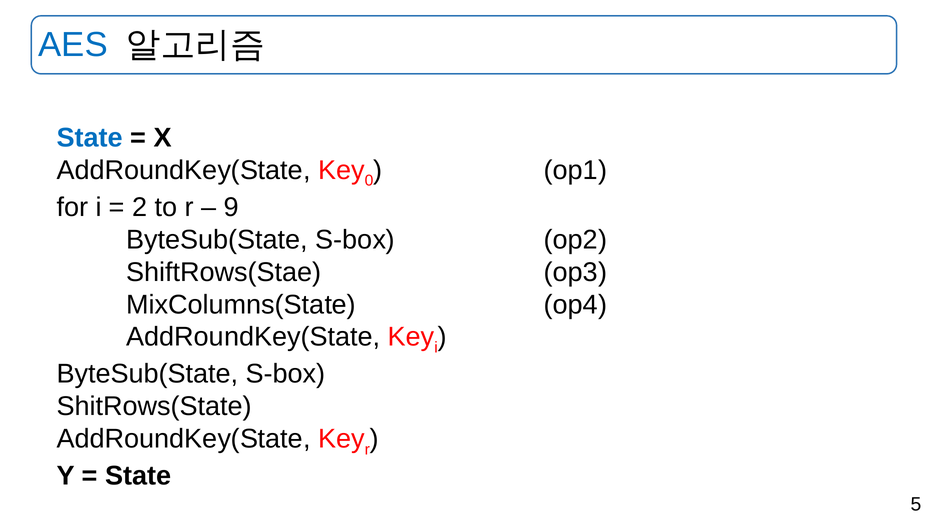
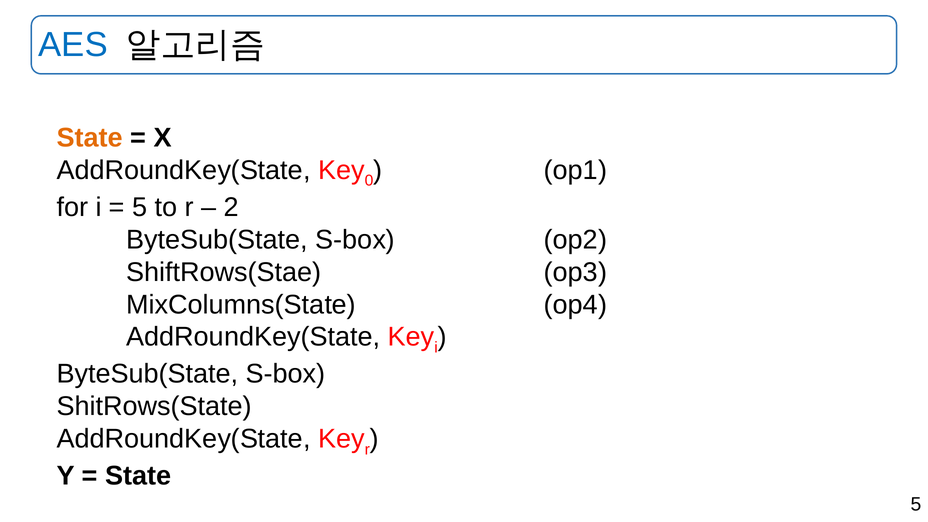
State at (90, 138) colour: blue -> orange
2 at (140, 207): 2 -> 5
9: 9 -> 2
